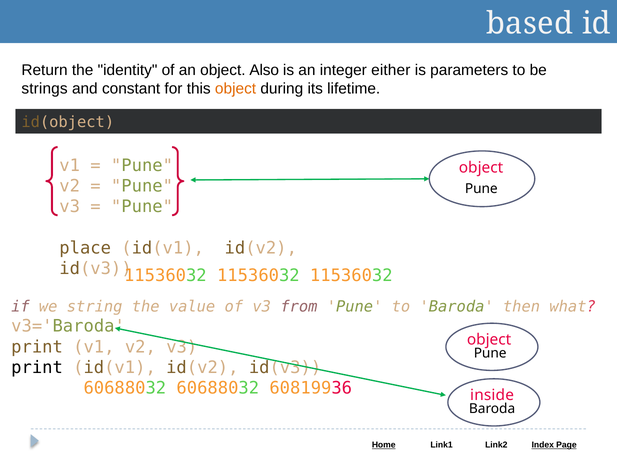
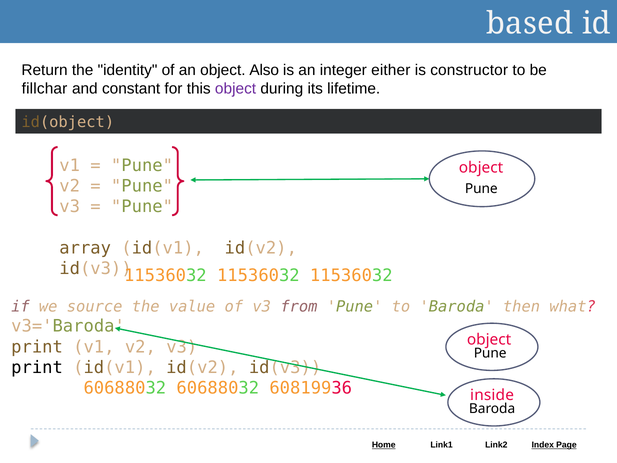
parameters: parameters -> constructor
strings: strings -> fillchar
object at (236, 88) colour: orange -> purple
place: place -> array
string: string -> source
